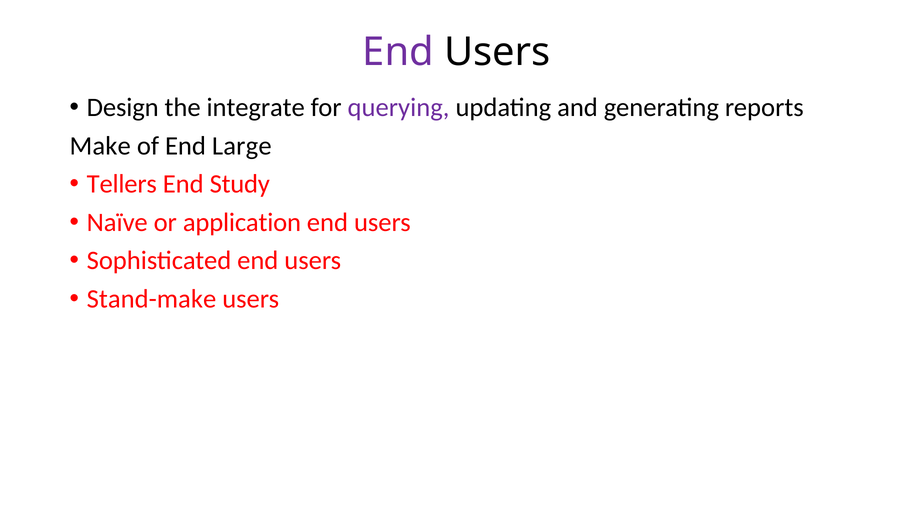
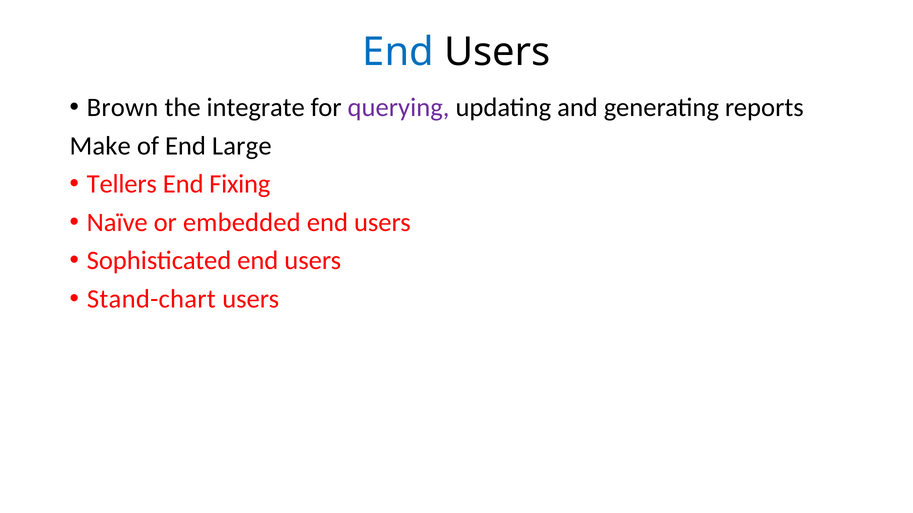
End at (398, 52) colour: purple -> blue
Design: Design -> Brown
Study: Study -> Fixing
application: application -> embedded
Stand-make: Stand-make -> Stand-chart
